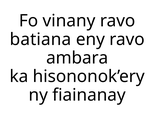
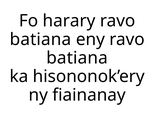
vinany: vinany -> harary
ambara at (77, 58): ambara -> batiana
